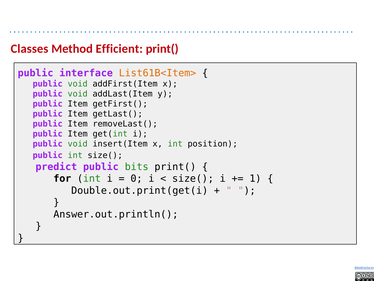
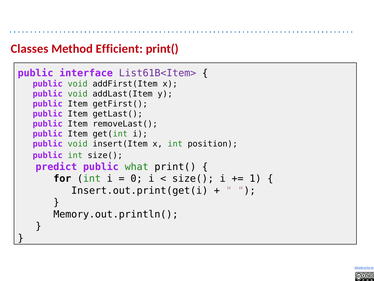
List61B<Item> colour: orange -> purple
bits: bits -> what
Double.out.print(get(i: Double.out.print(get(i -> Insert.out.print(get(i
Answer.out.println(: Answer.out.println( -> Memory.out.println(
